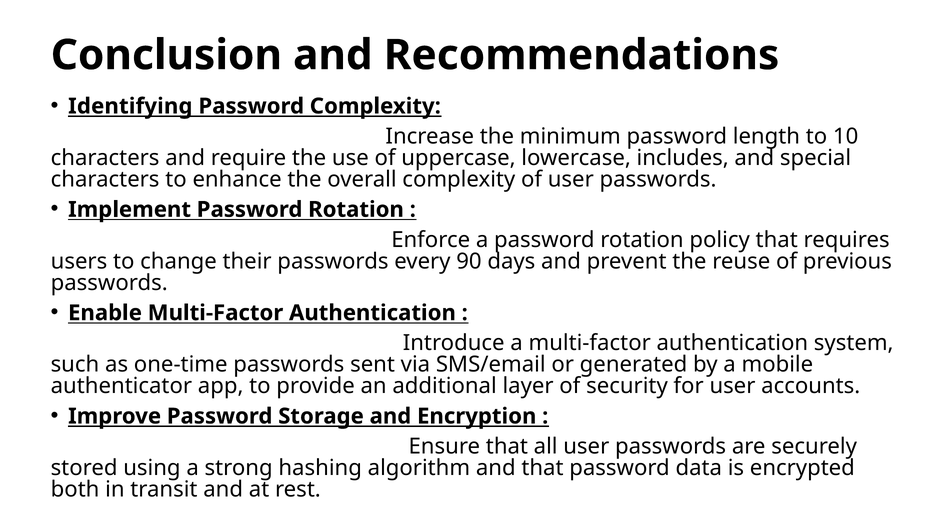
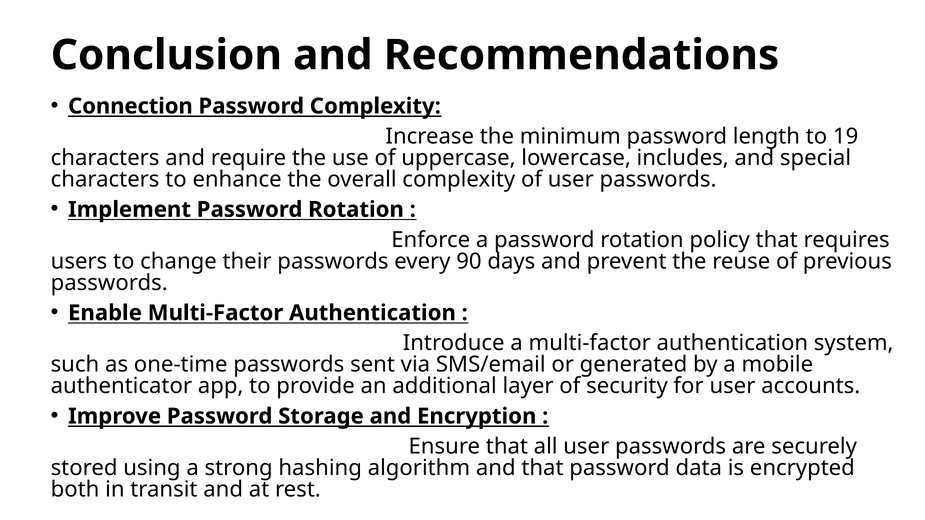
Identifying: Identifying -> Connection
10: 10 -> 19
